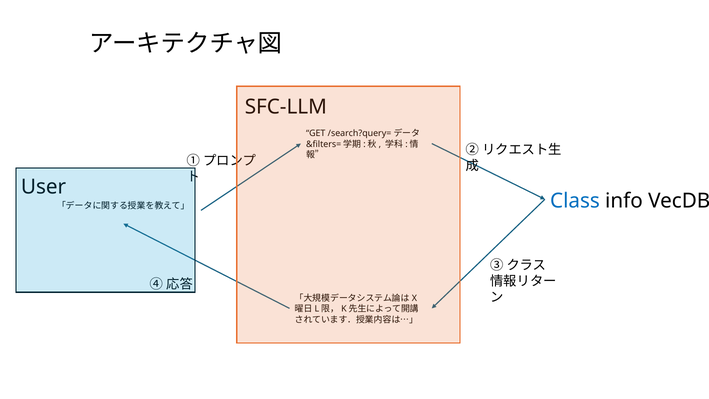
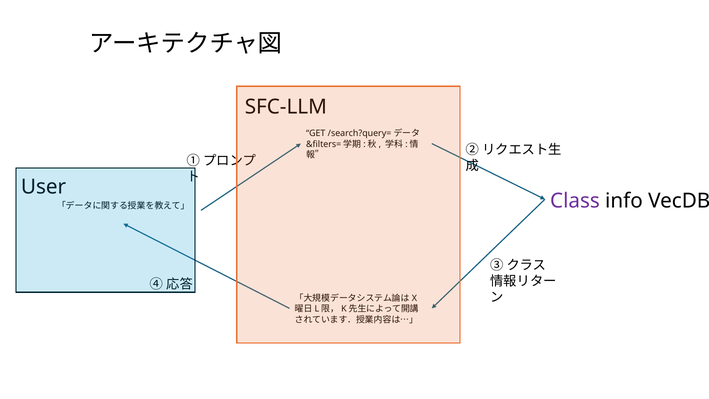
Class colour: blue -> purple
